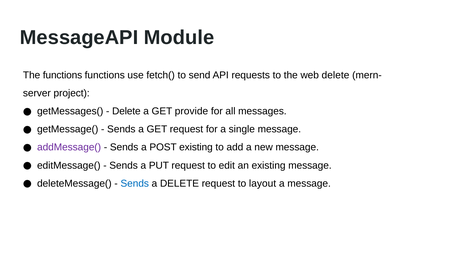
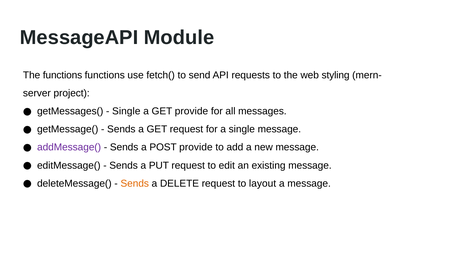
web delete: delete -> styling
Delete at (126, 111): Delete -> Single
POST existing: existing -> provide
Sends at (135, 184) colour: blue -> orange
